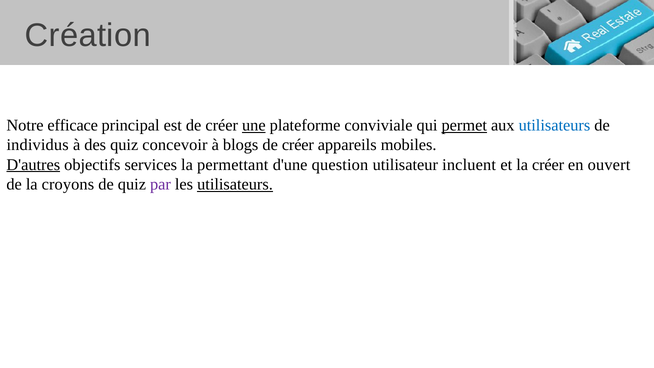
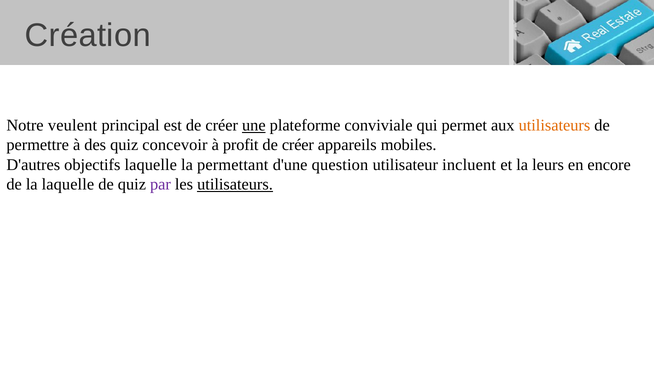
efficace: efficace -> veulent
permet underline: present -> none
utilisateurs at (554, 125) colour: blue -> orange
individus: individus -> permettre
blogs: blogs -> profit
D'autres underline: present -> none
objectifs services: services -> laquelle
la créer: créer -> leurs
ouvert: ouvert -> encore
la croyons: croyons -> laquelle
